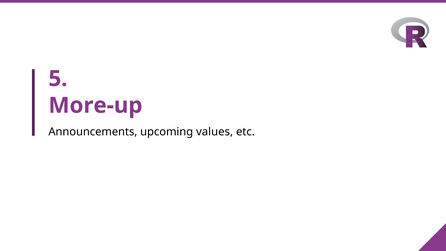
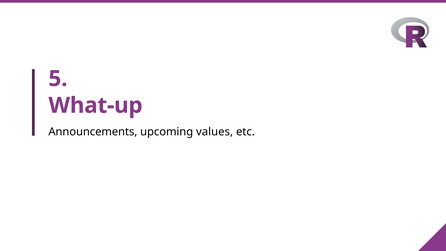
More-up: More-up -> What-up
